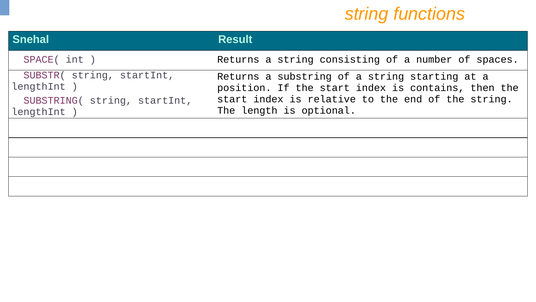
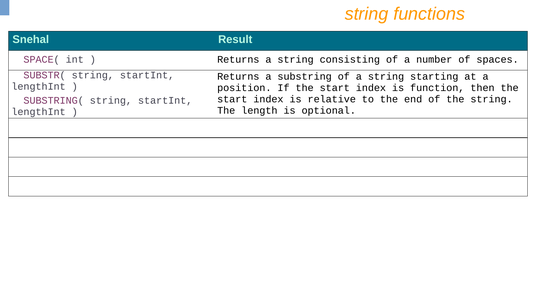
contains: contains -> function
